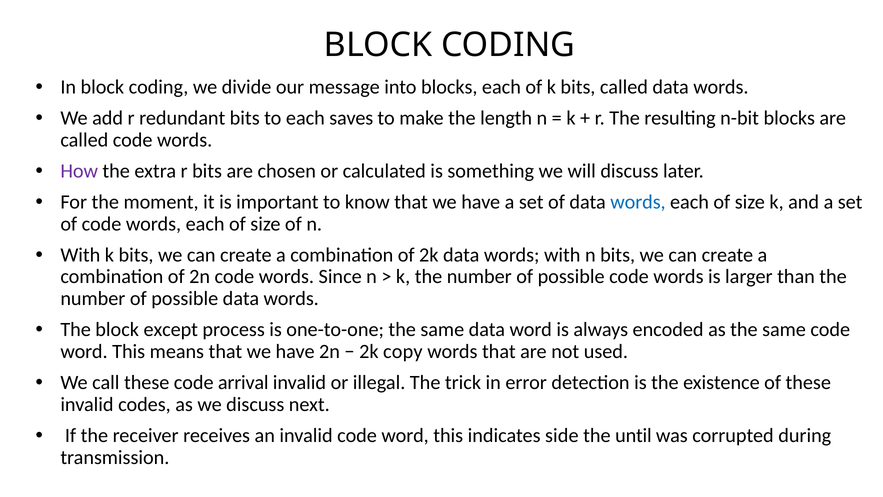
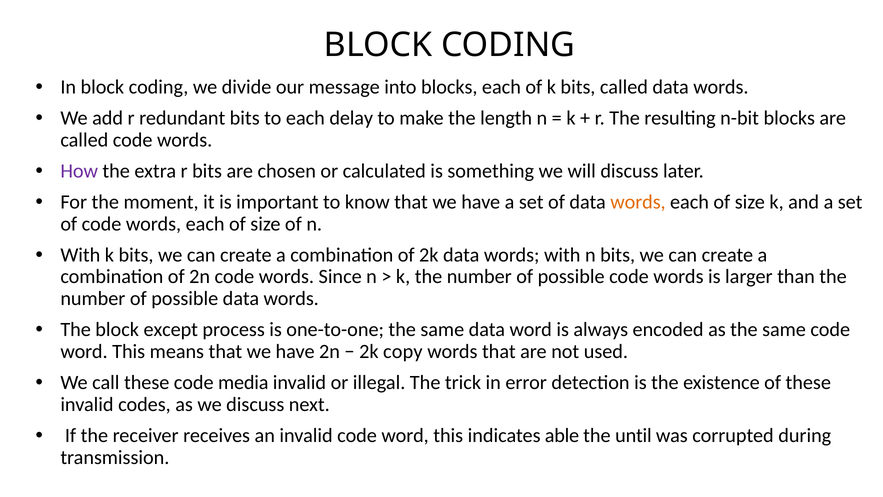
saves: saves -> delay
words at (638, 202) colour: blue -> orange
arrival: arrival -> media
side: side -> able
